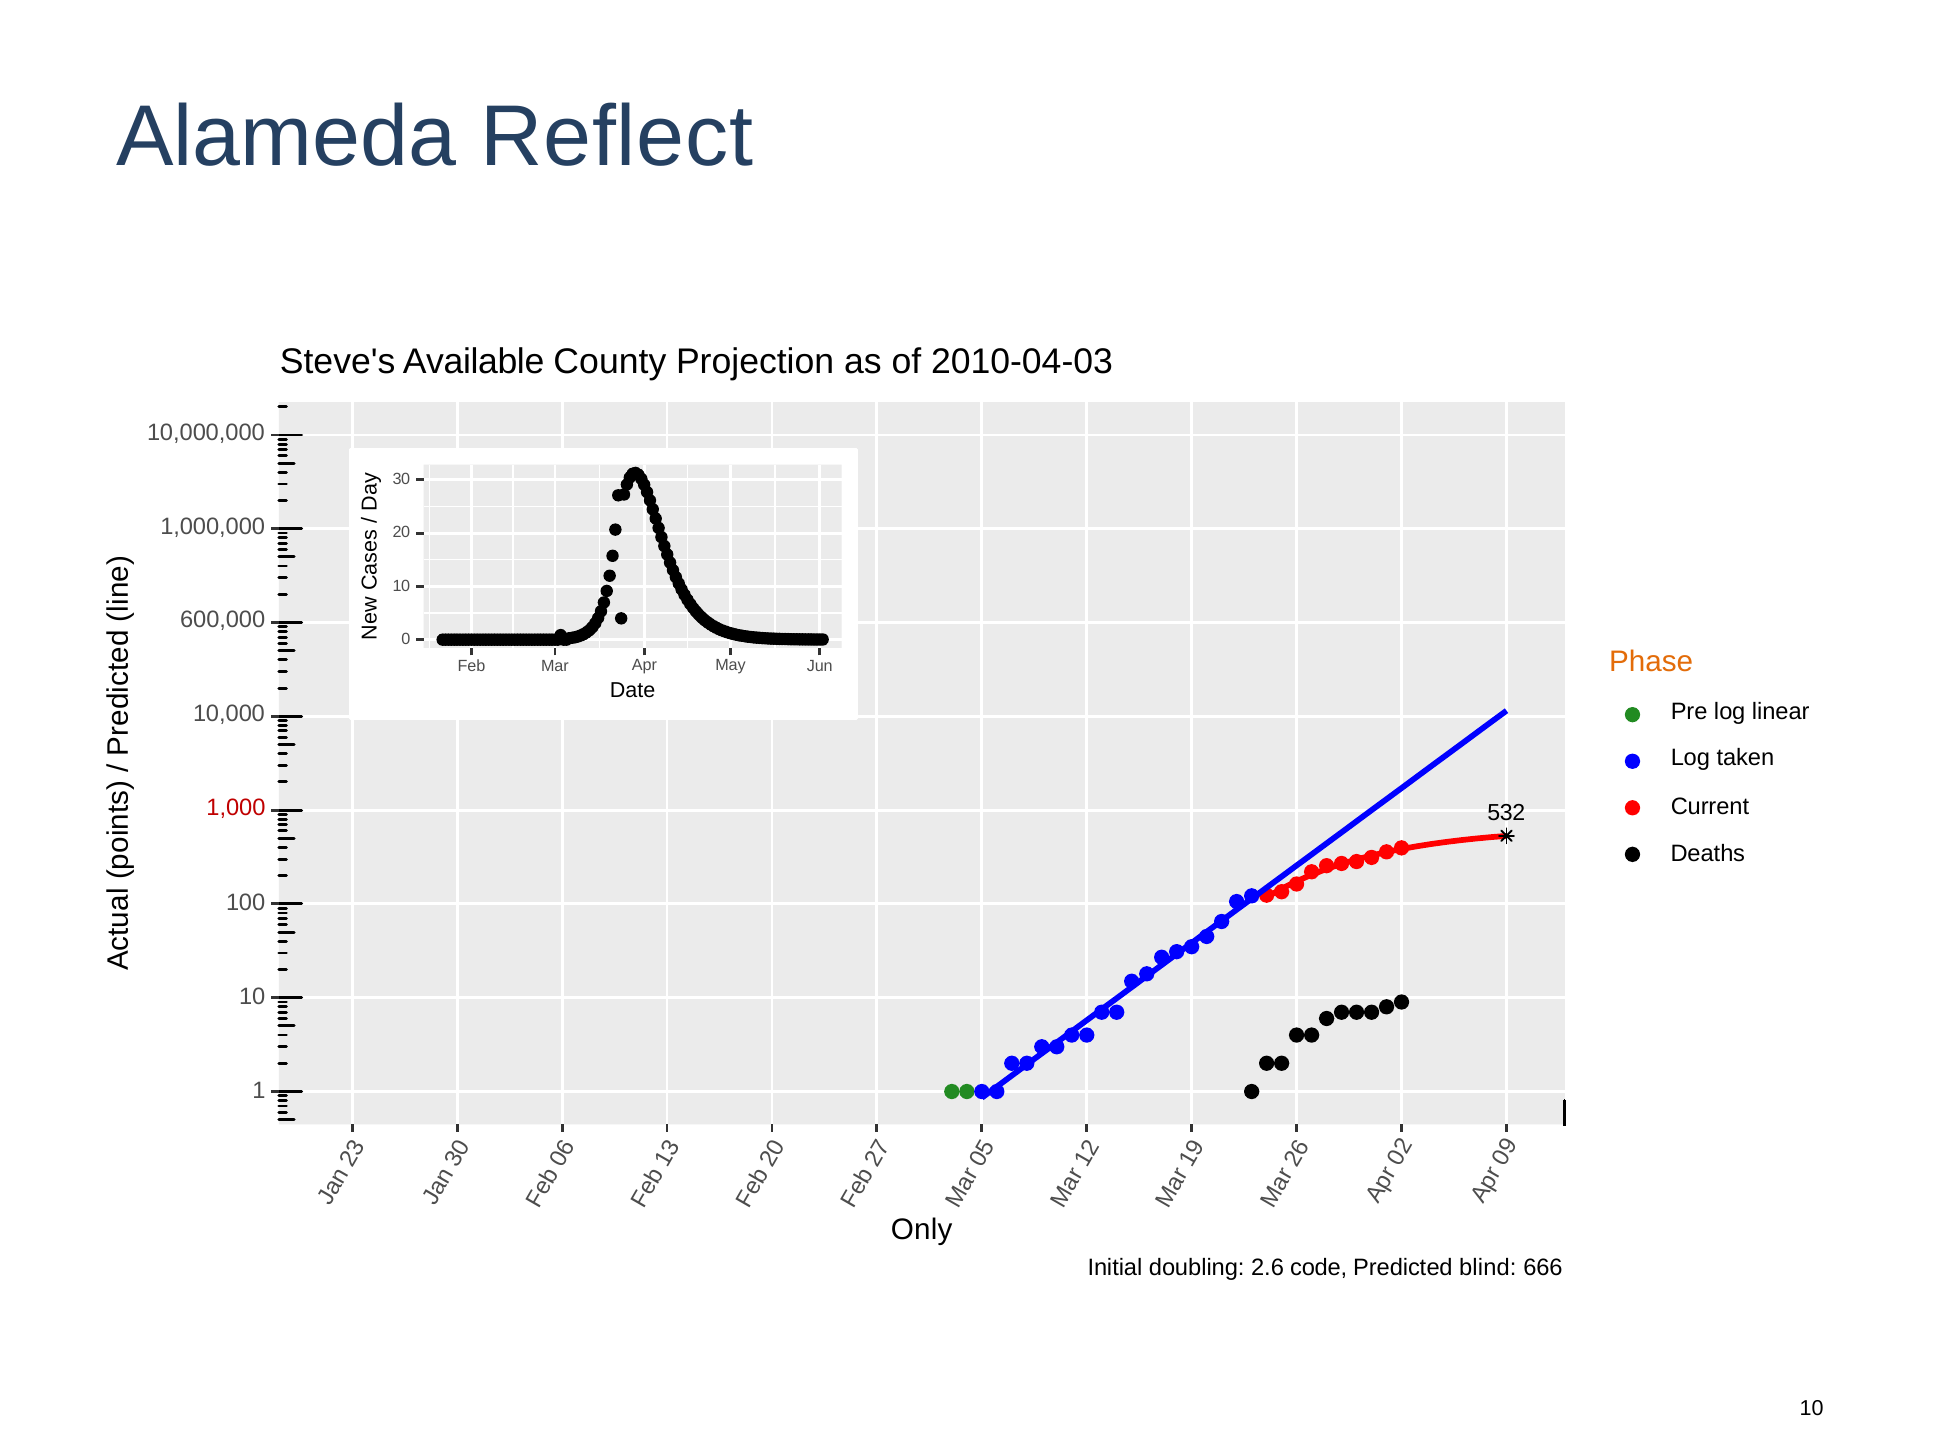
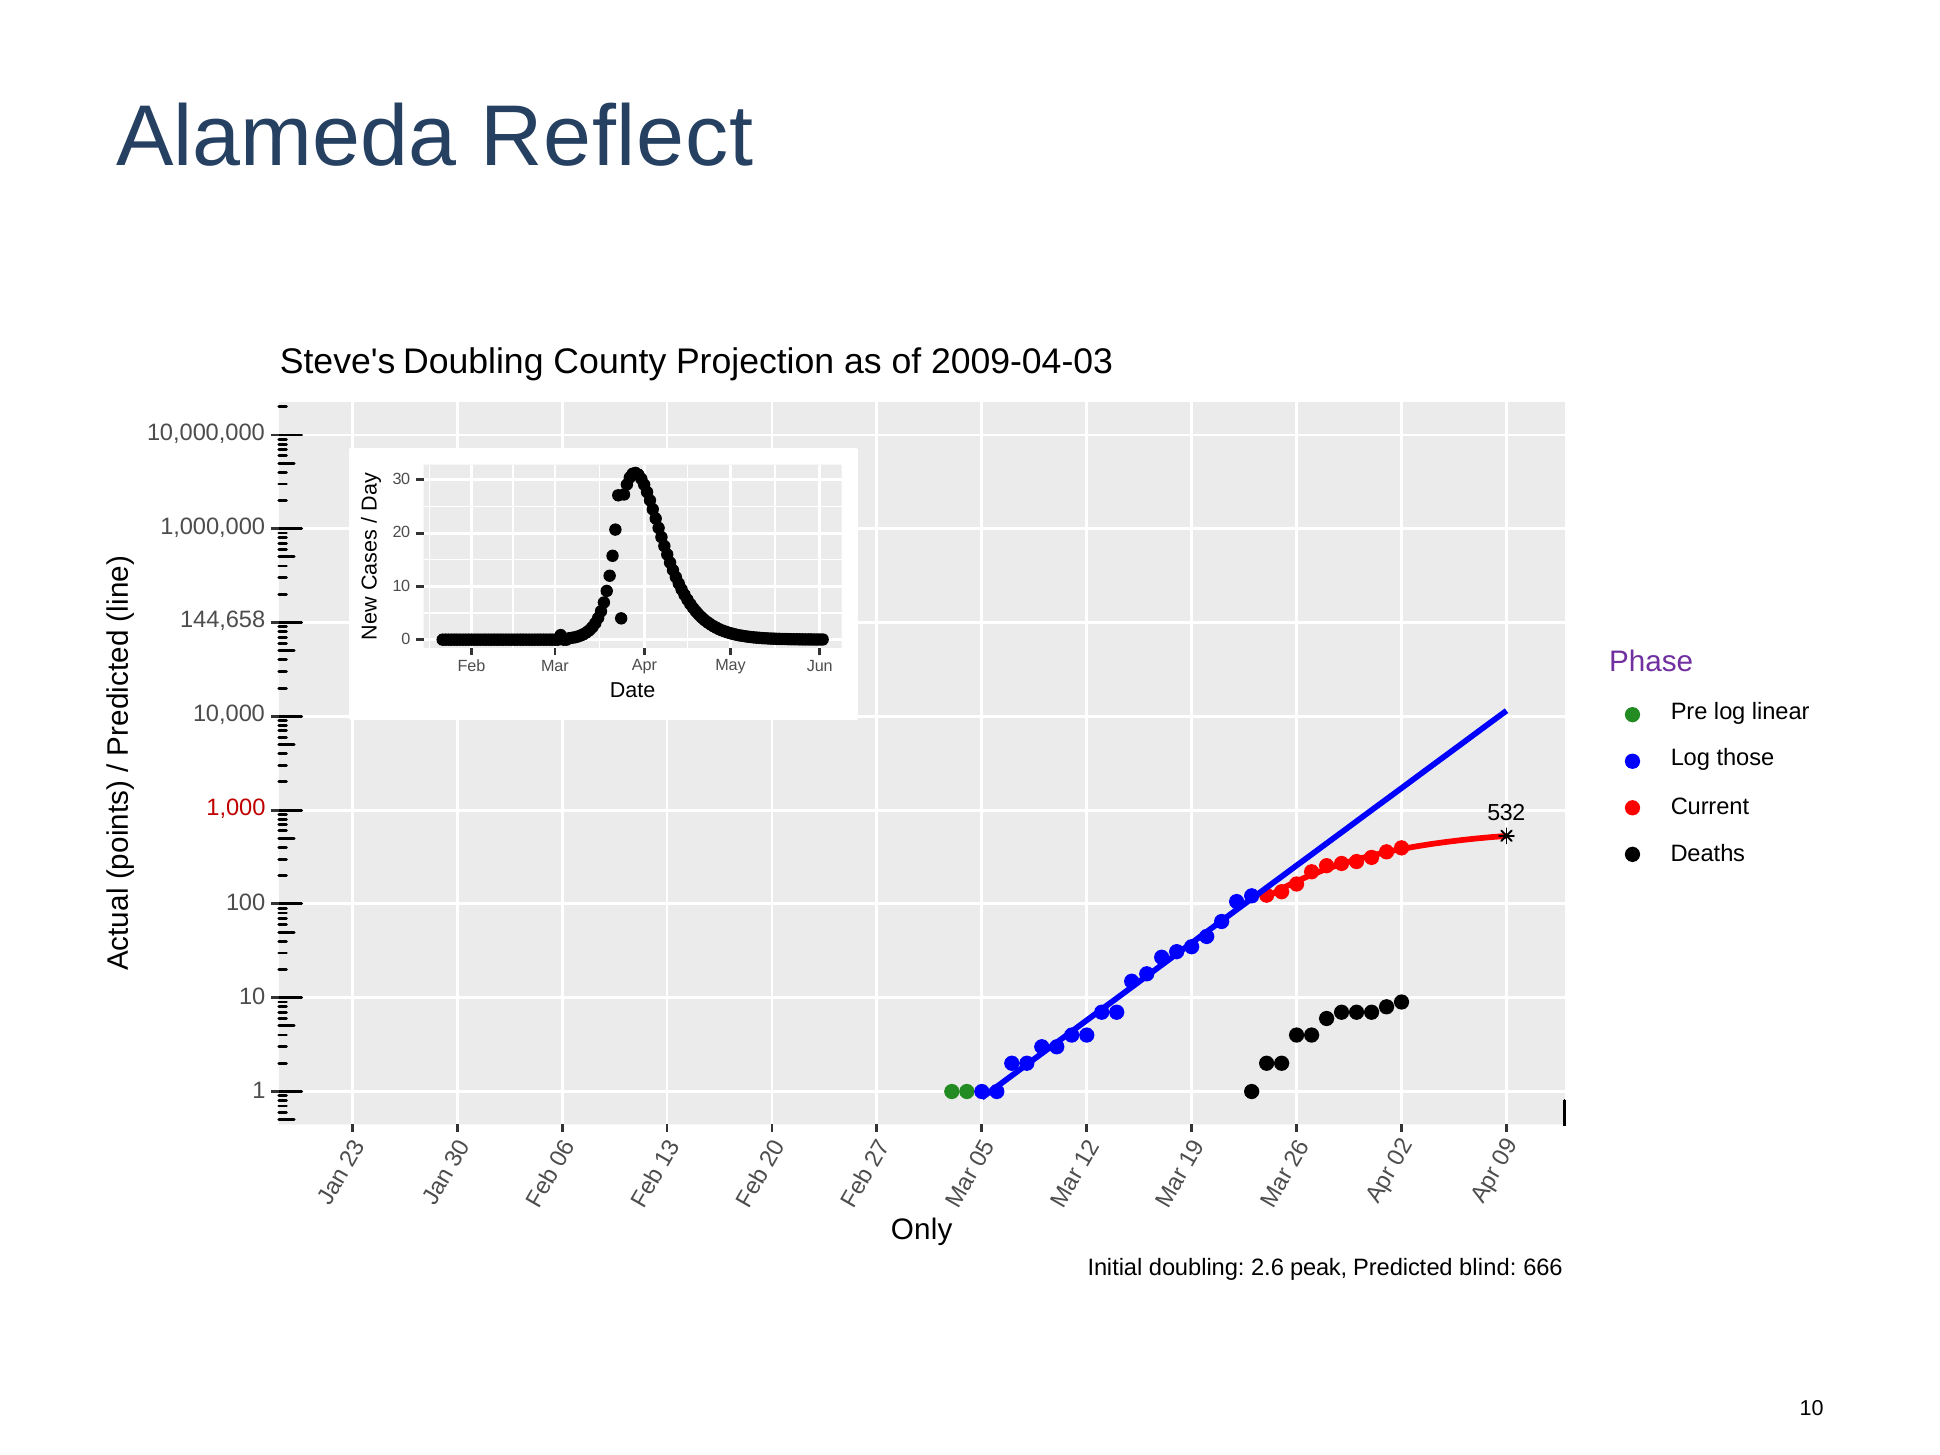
Steve's Available: Available -> Doubling
2010-04-03: 2010-04-03 -> 2009-04-03
600,000: 600,000 -> 144,658
Phase colour: orange -> purple
taken: taken -> those
code: code -> peak
